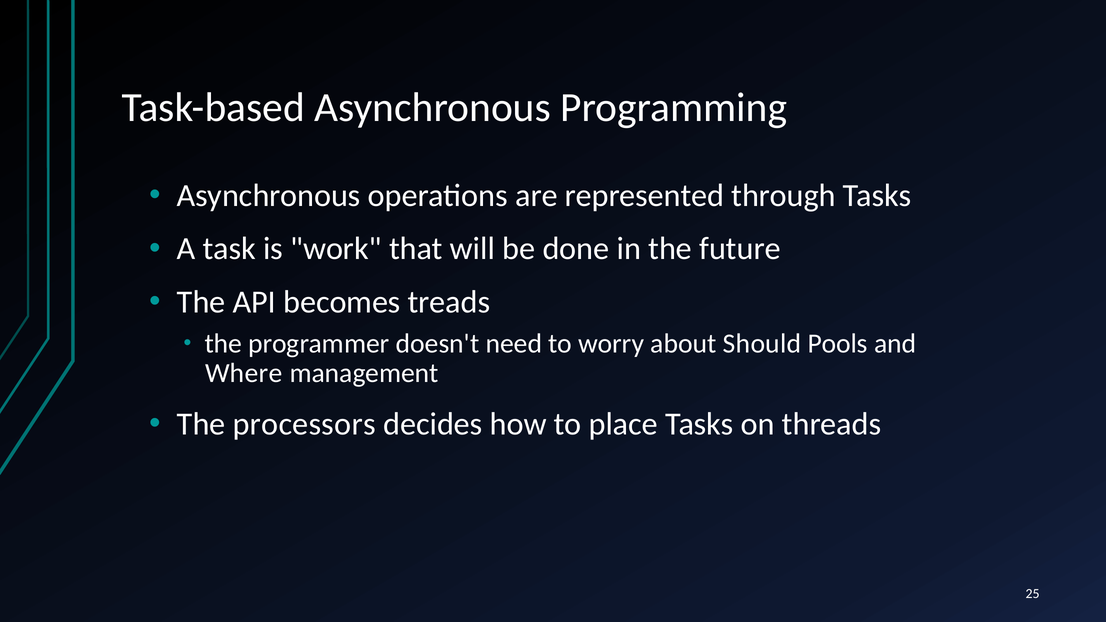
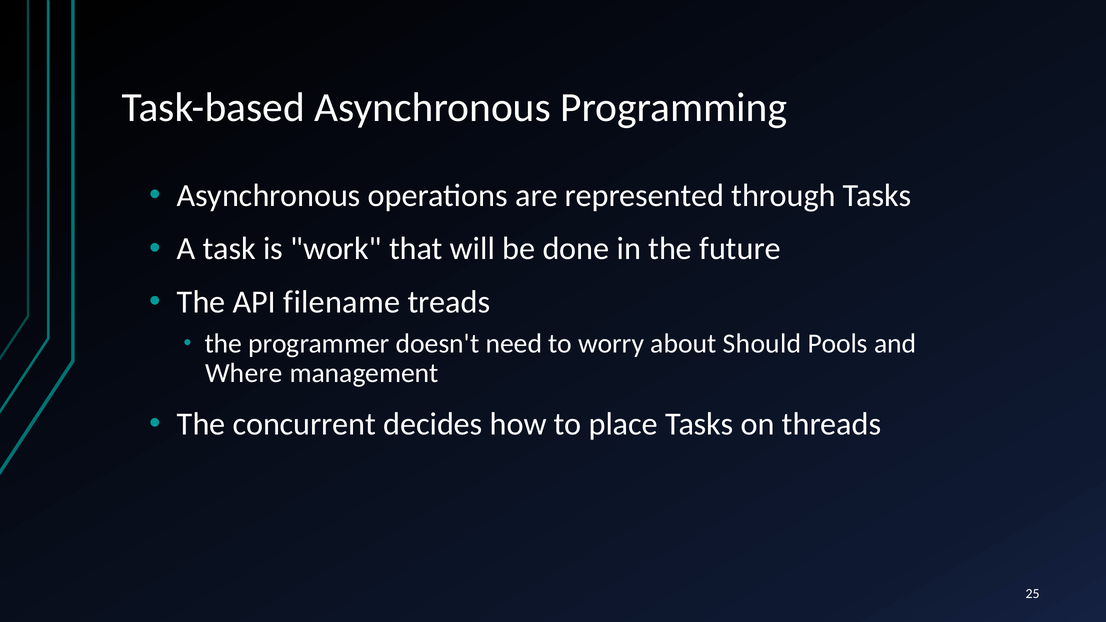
becomes: becomes -> filename
processors: processors -> concurrent
